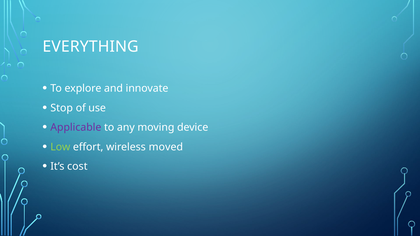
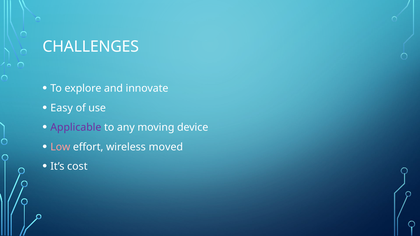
EVERYTHING: EVERYTHING -> CHALLENGES
Stop: Stop -> Easy
Low colour: light green -> pink
